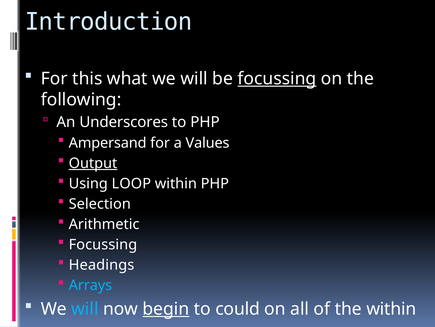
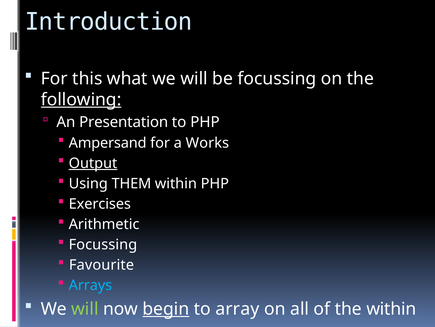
focussing at (277, 78) underline: present -> none
following underline: none -> present
Underscores: Underscores -> Presentation
Values: Values -> Works
LOOP: LOOP -> THEM
Selection: Selection -> Exercises
Headings: Headings -> Favourite
will at (85, 308) colour: light blue -> light green
could: could -> array
